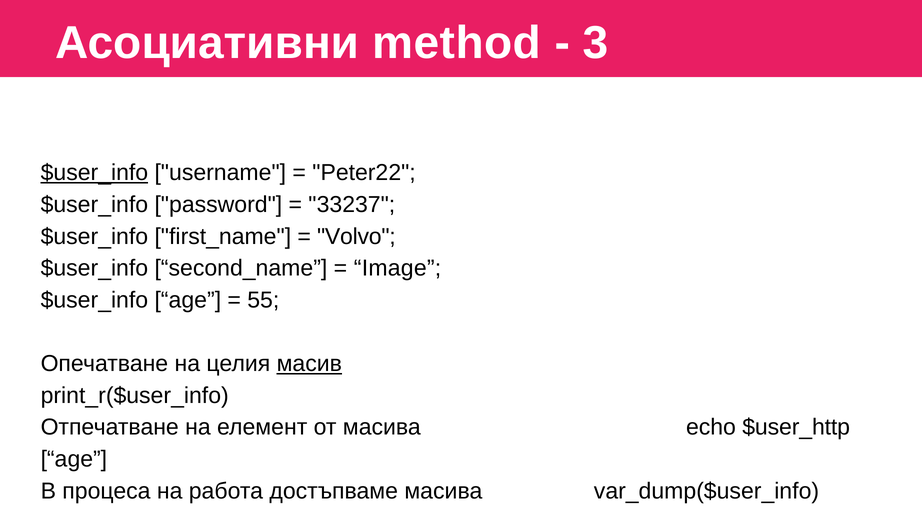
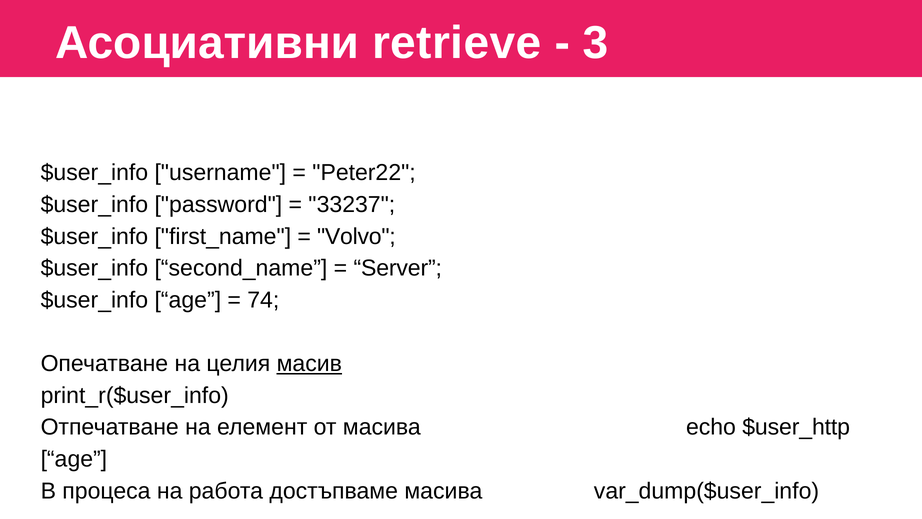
method: method -> retrieve
$user_info at (94, 173) underline: present -> none
Image: Image -> Server
55: 55 -> 74
